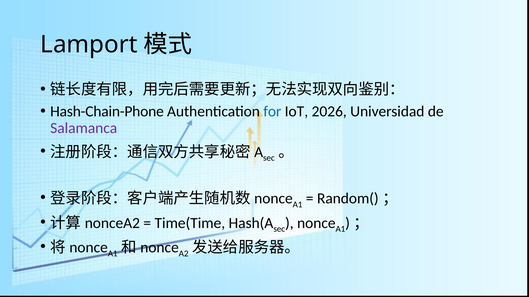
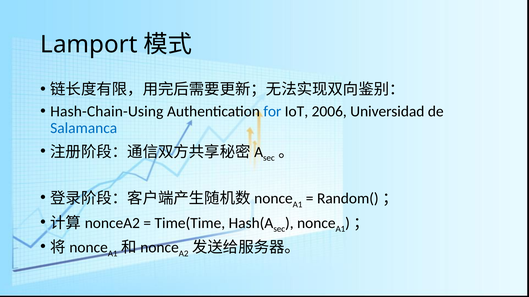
Hash-Chain-Phone: Hash-Chain-Phone -> Hash-Chain-Using
2026: 2026 -> 2006
Salamanca colour: purple -> blue
